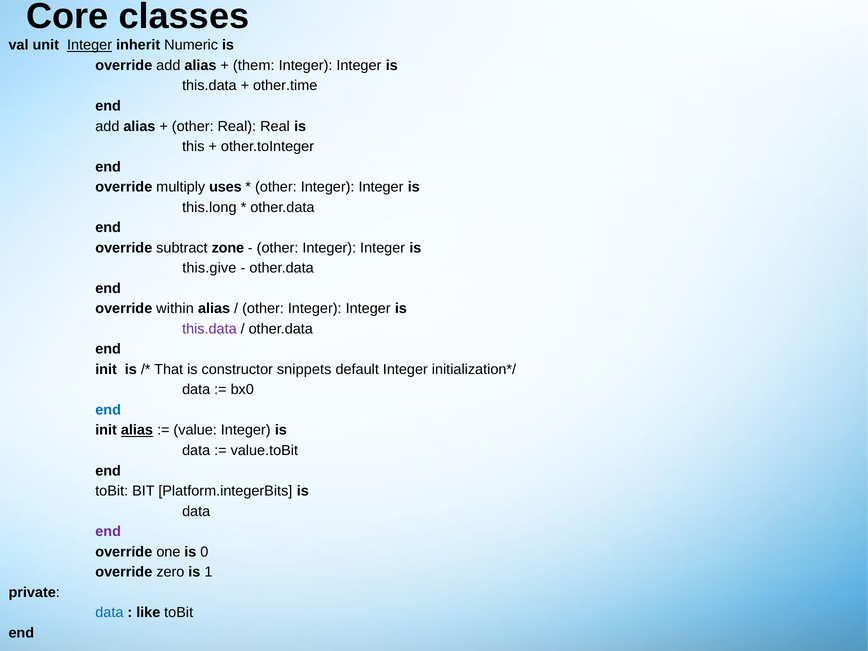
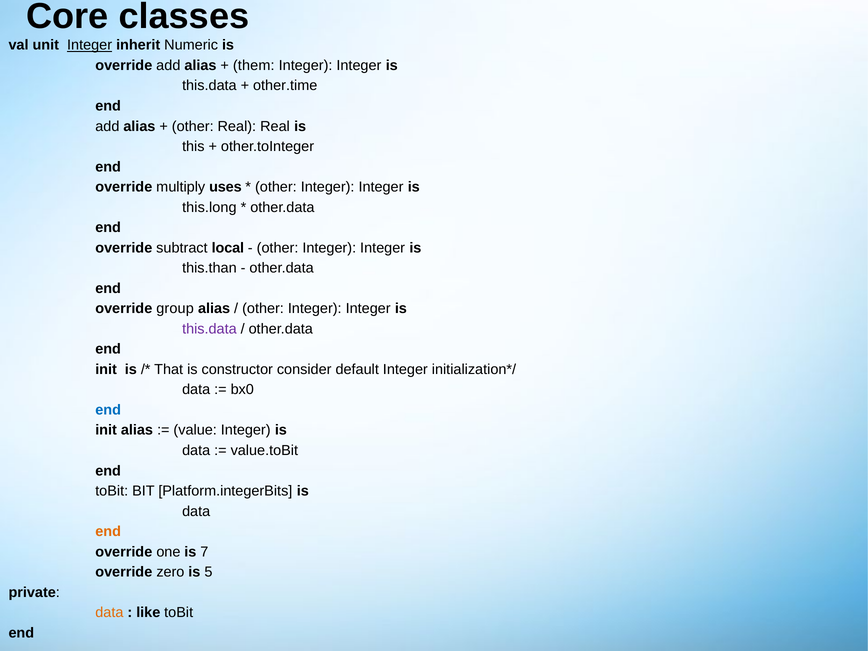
zone: zone -> local
this.give: this.give -> this.than
within: within -> group
snippets: snippets -> consider
alias at (137, 430) underline: present -> none
end at (108, 532) colour: purple -> orange
0: 0 -> 7
1: 1 -> 5
data at (109, 613) colour: blue -> orange
